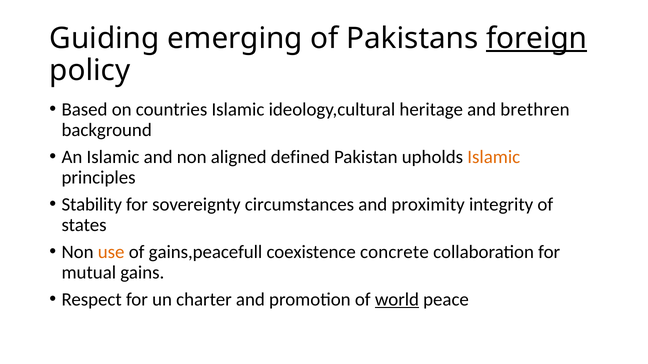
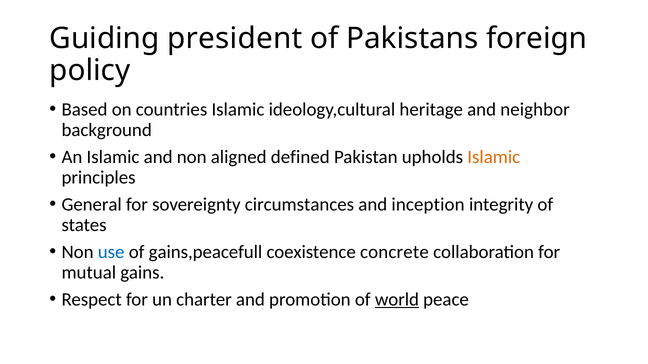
emerging: emerging -> president
foreign underline: present -> none
brethren: brethren -> neighbor
Stability: Stability -> General
proximity: proximity -> inception
use colour: orange -> blue
